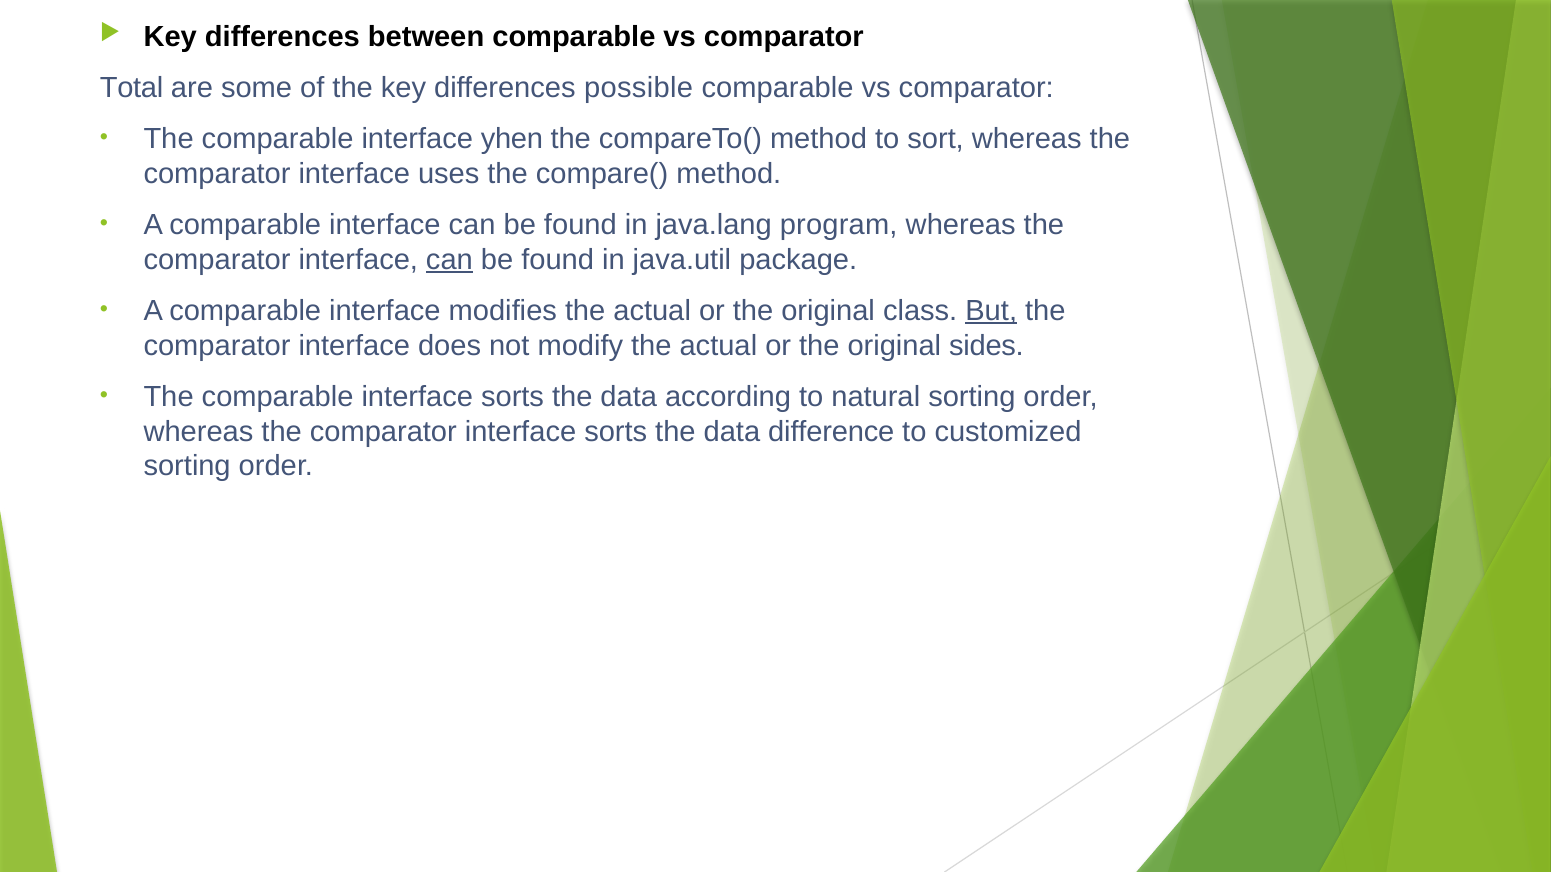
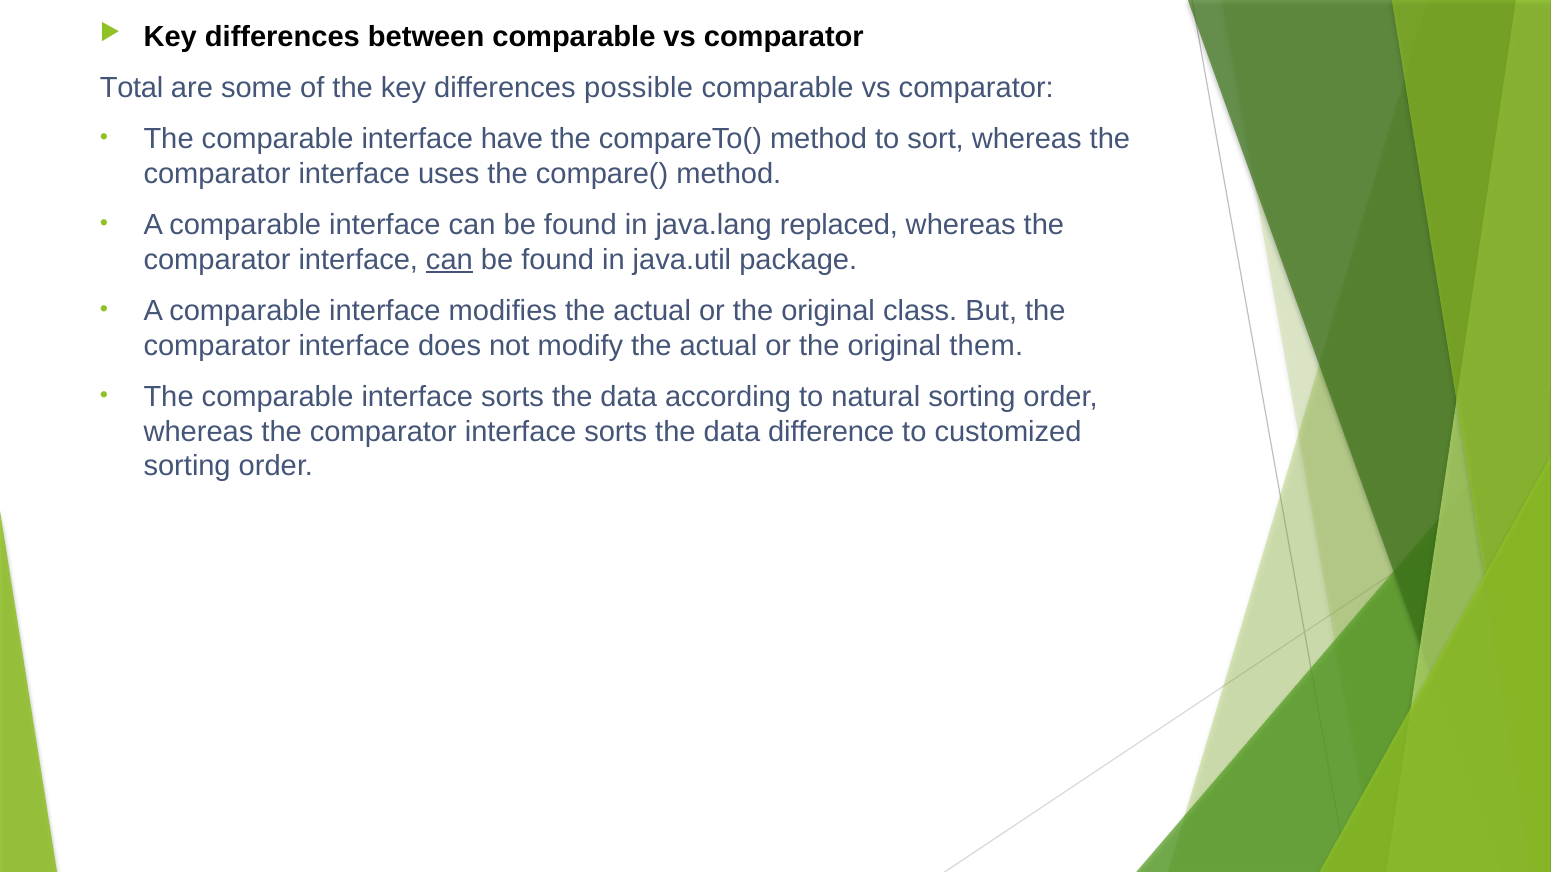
yhen: yhen -> have
program: program -> replaced
But underline: present -> none
sides: sides -> them
